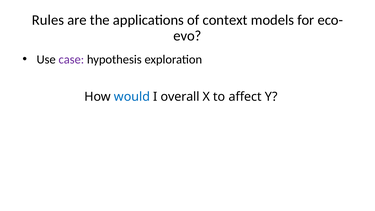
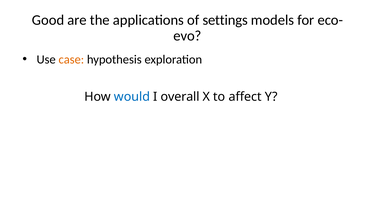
Rules: Rules -> Good
context: context -> settings
case colour: purple -> orange
